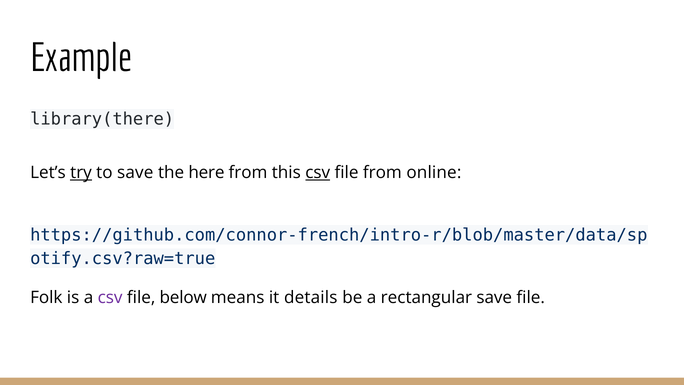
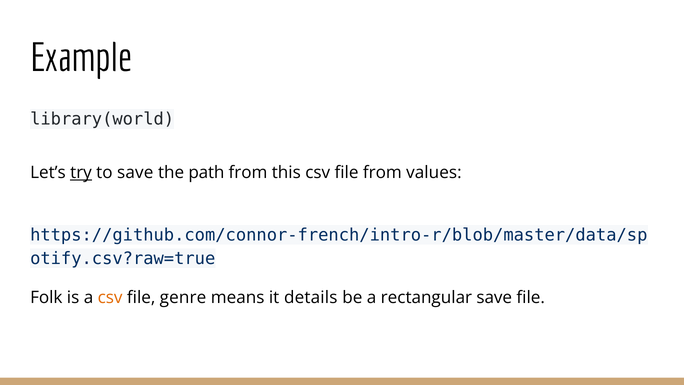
library(there: library(there -> library(world
here: here -> path
csv at (318, 172) underline: present -> none
online: online -> values
csv at (110, 297) colour: purple -> orange
below: below -> genre
